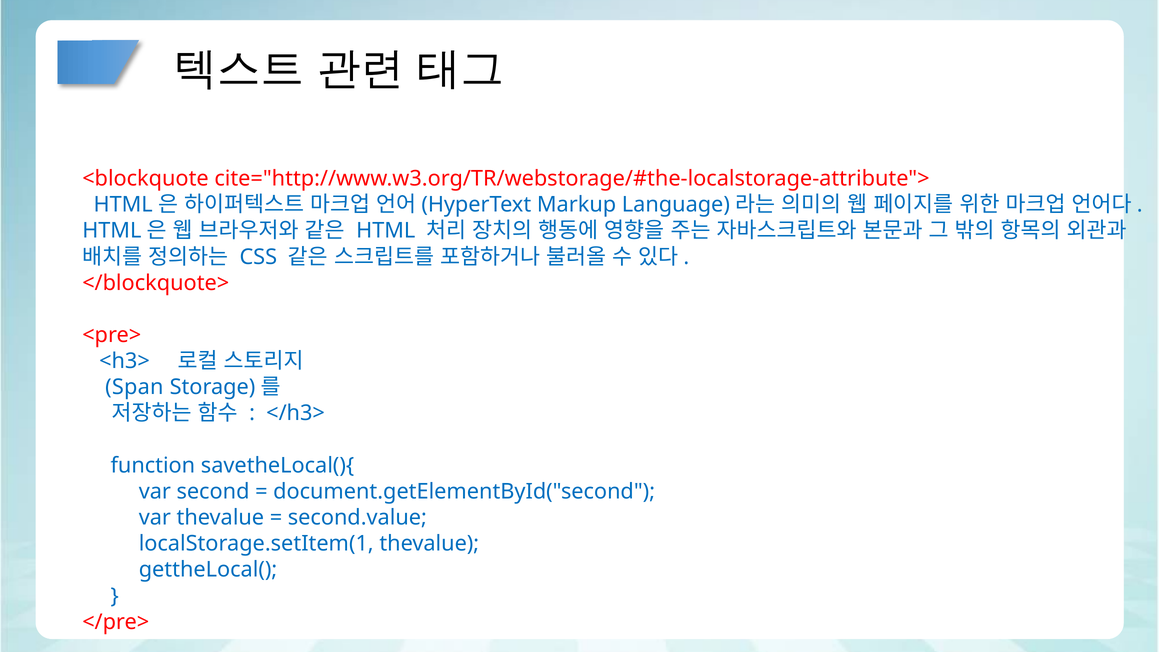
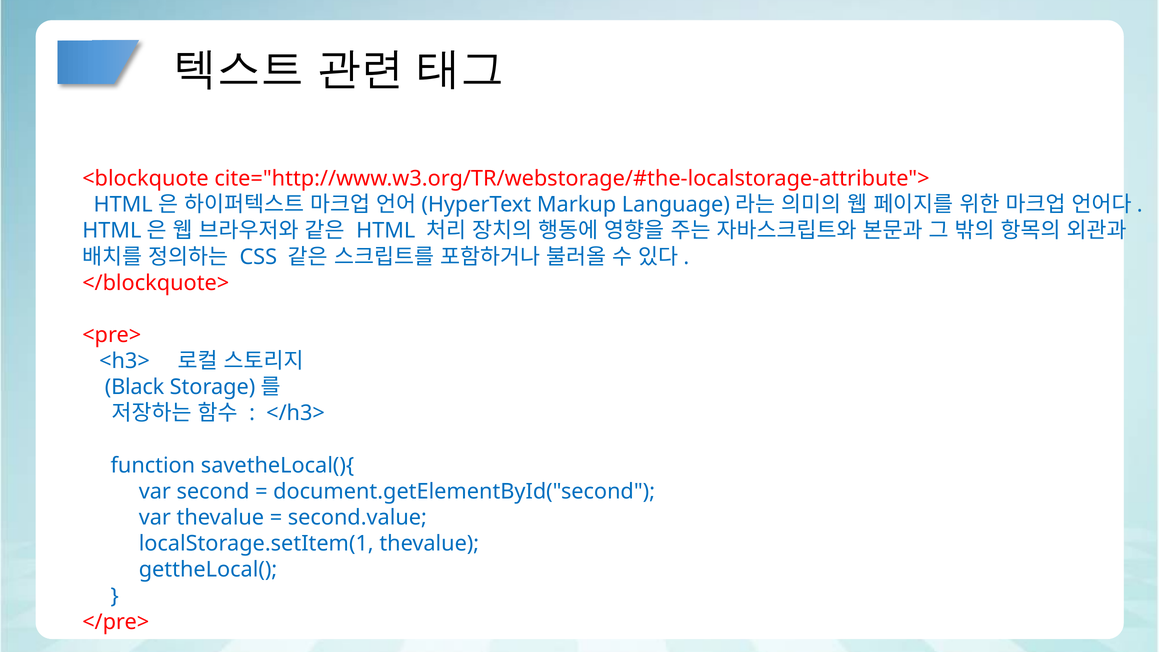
Span: Span -> Black
